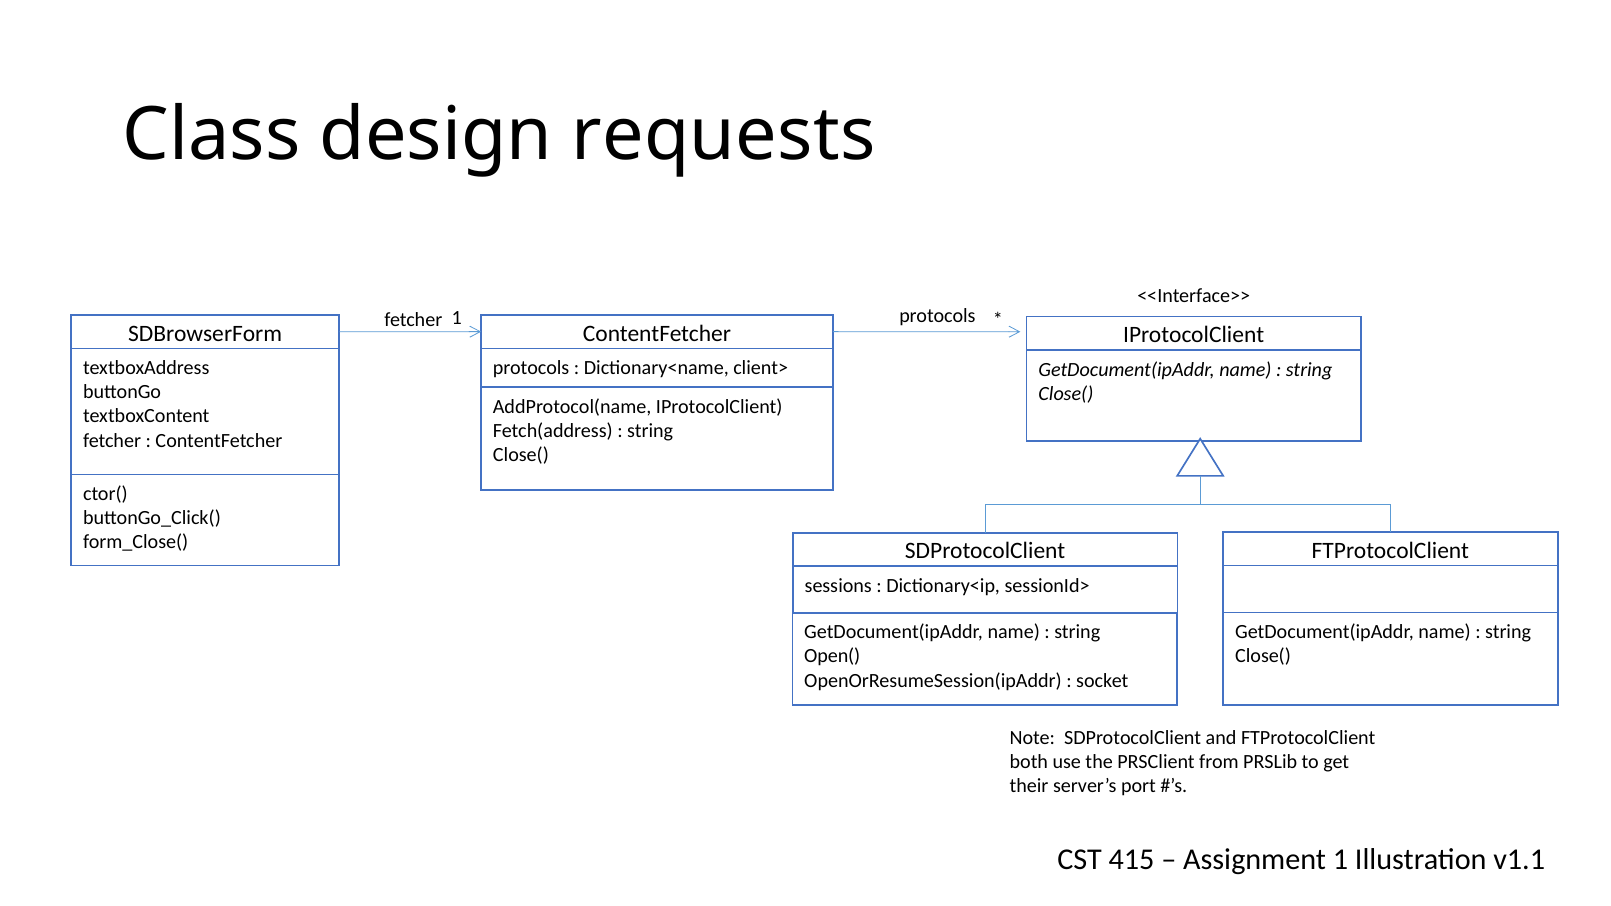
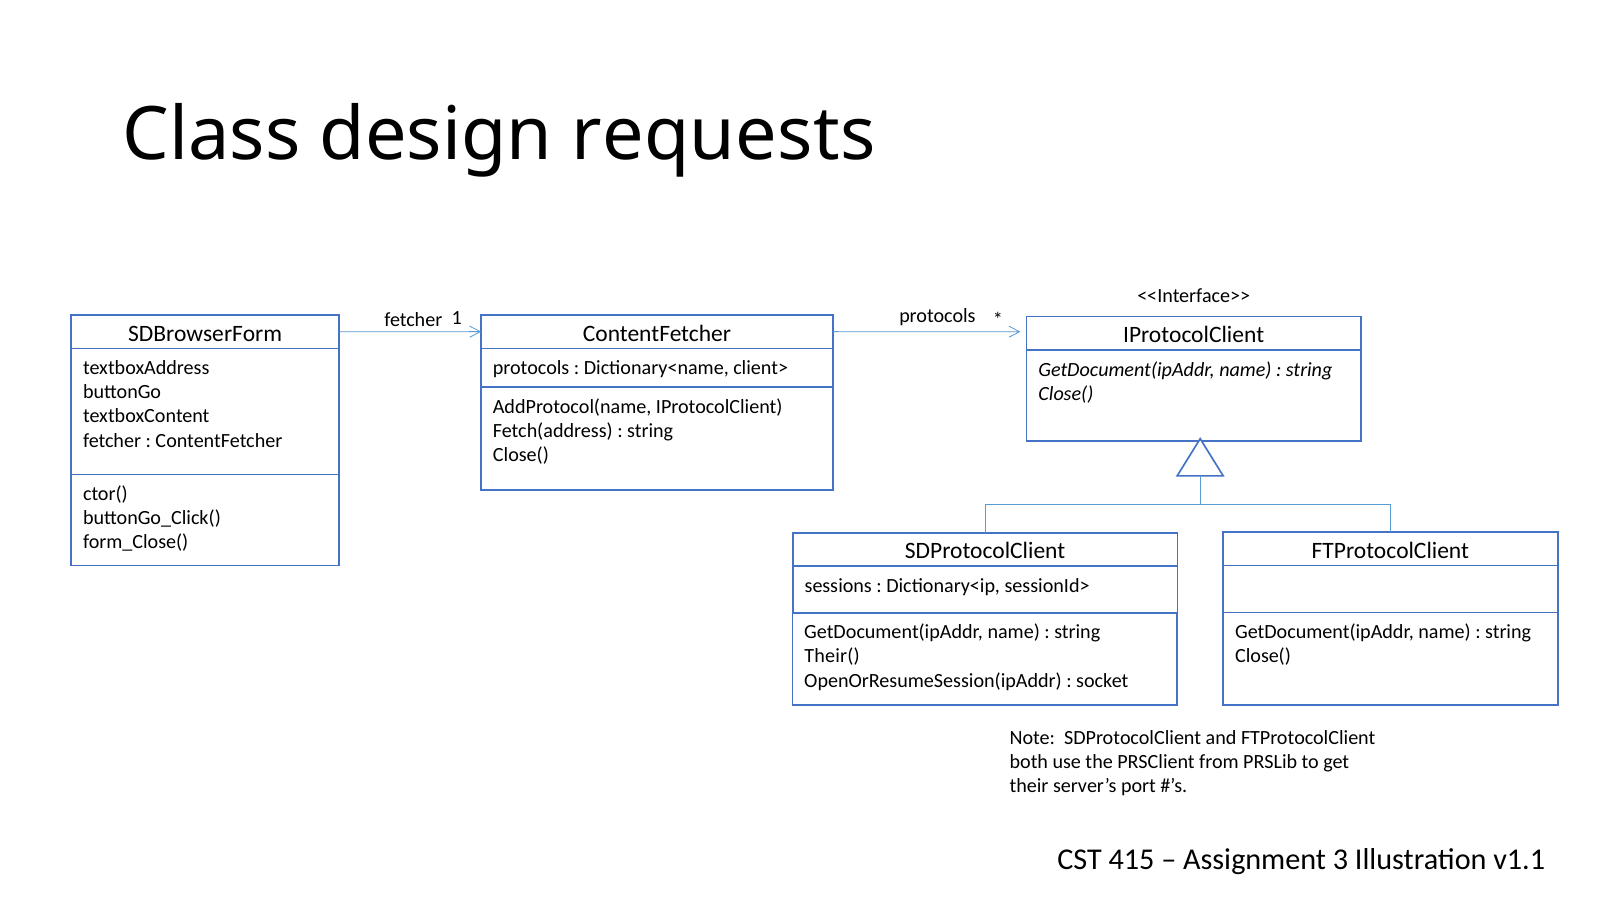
Open(: Open( -> Their(
Assignment 1: 1 -> 3
